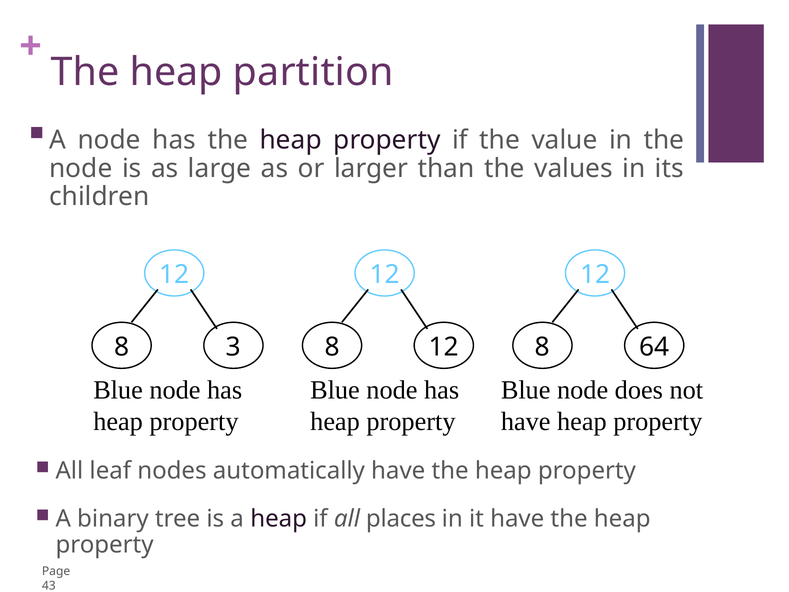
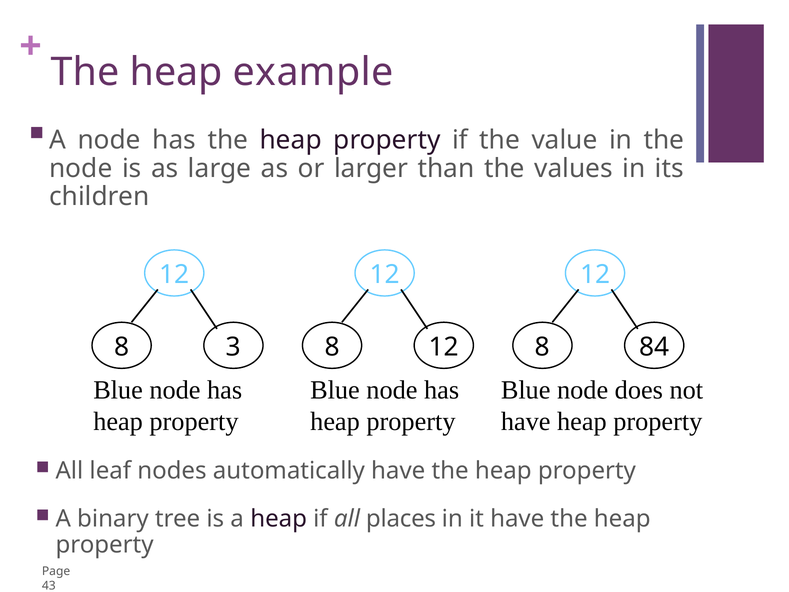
partition: partition -> example
64: 64 -> 84
